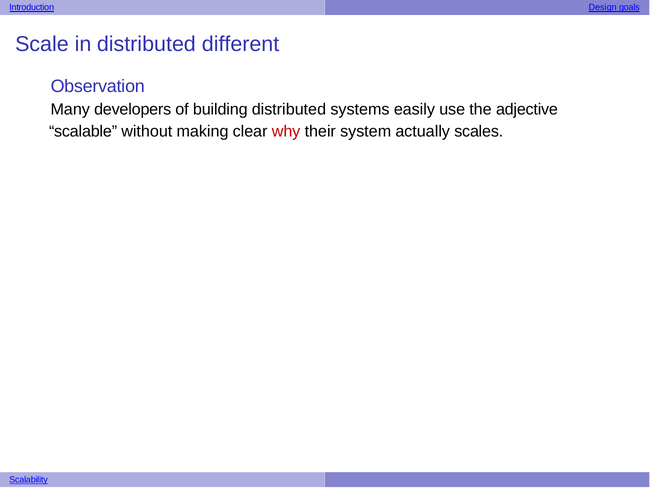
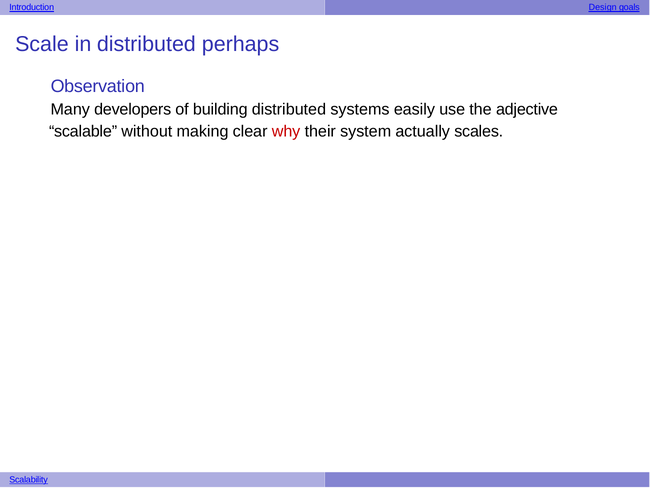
different: different -> perhaps
